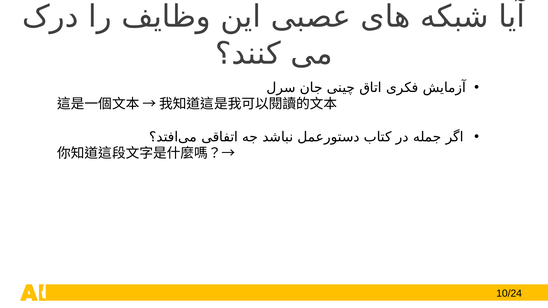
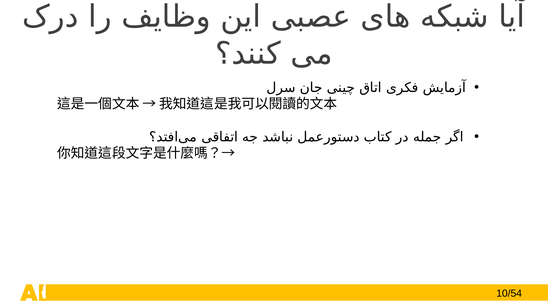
10/24: 10/24 -> 10/54
